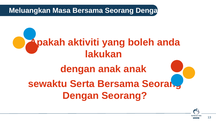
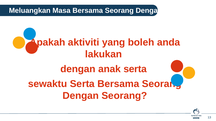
anak anak: anak -> serta
